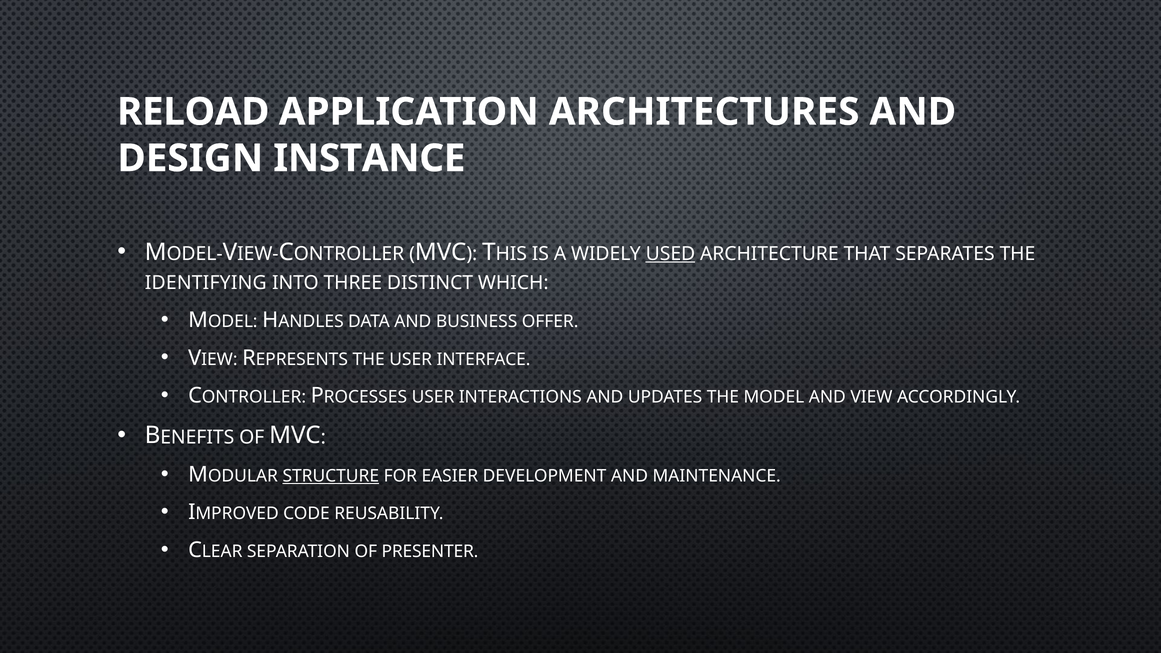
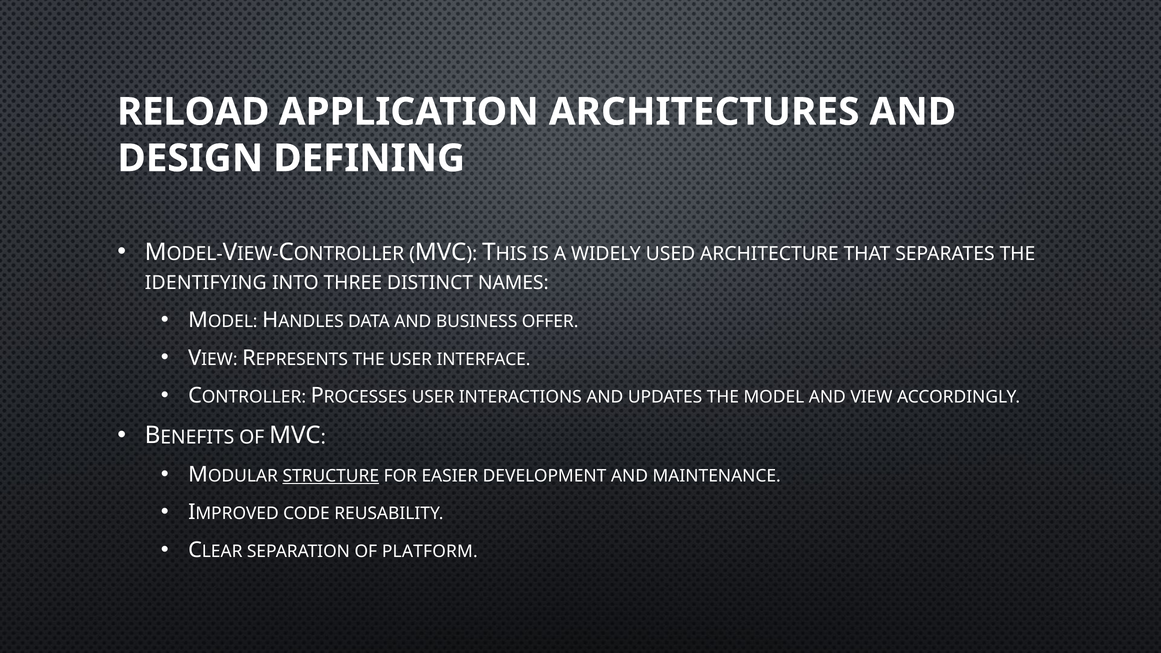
INSTANCE: INSTANCE -> DEFINING
USED underline: present -> none
WHICH: WHICH -> NAMES
PRESENTER: PRESENTER -> PLATFORM
